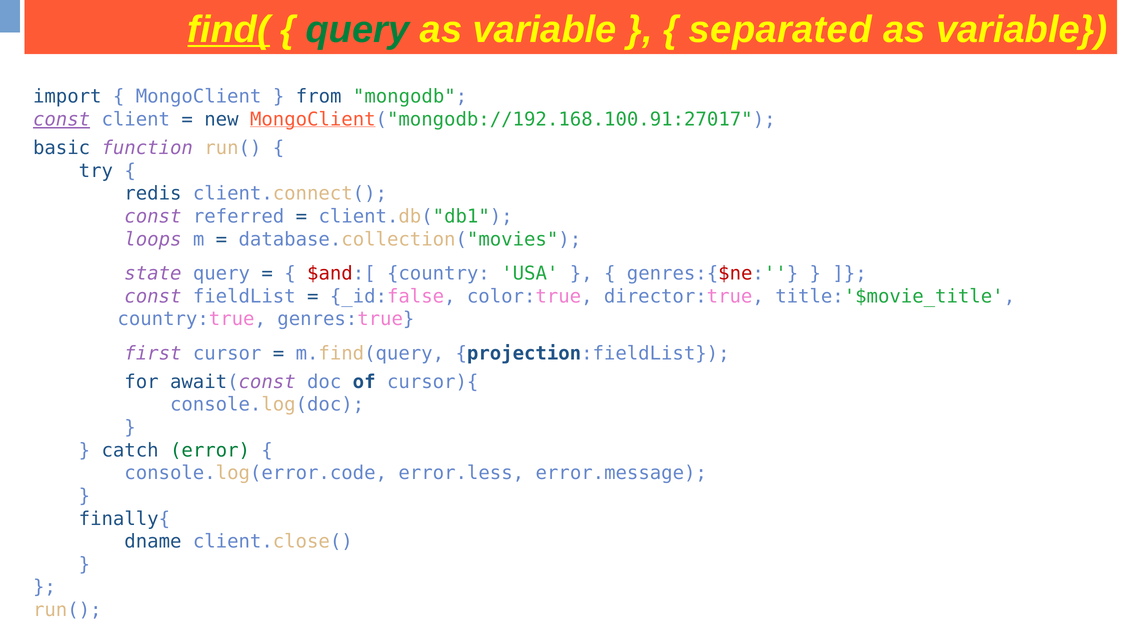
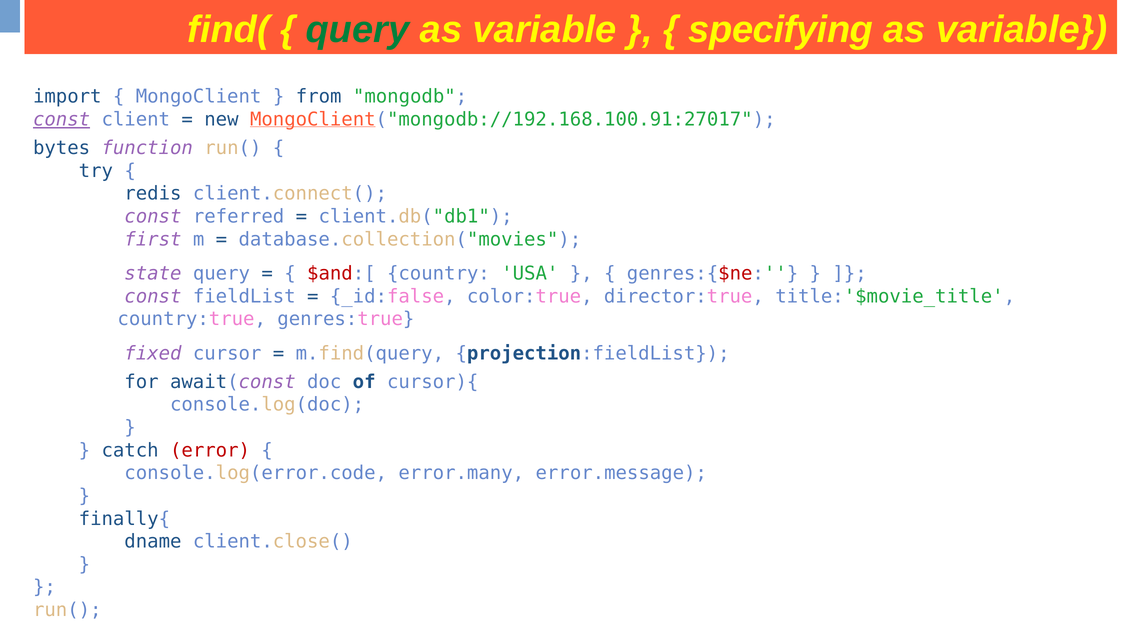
find( underline: present -> none
separated: separated -> specifying
basic: basic -> bytes
loops: loops -> first
first: first -> fixed
error colour: green -> red
error.less: error.less -> error.many
